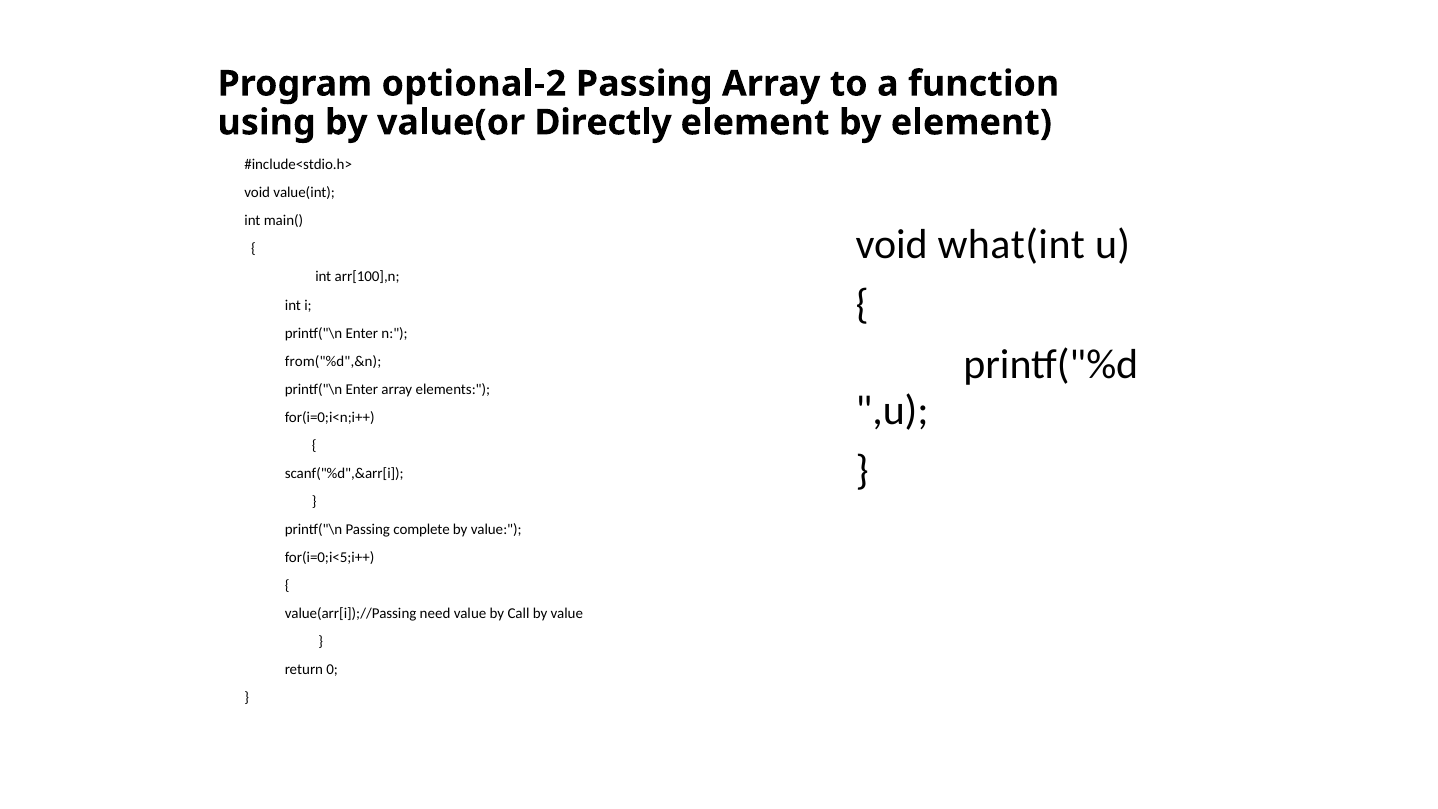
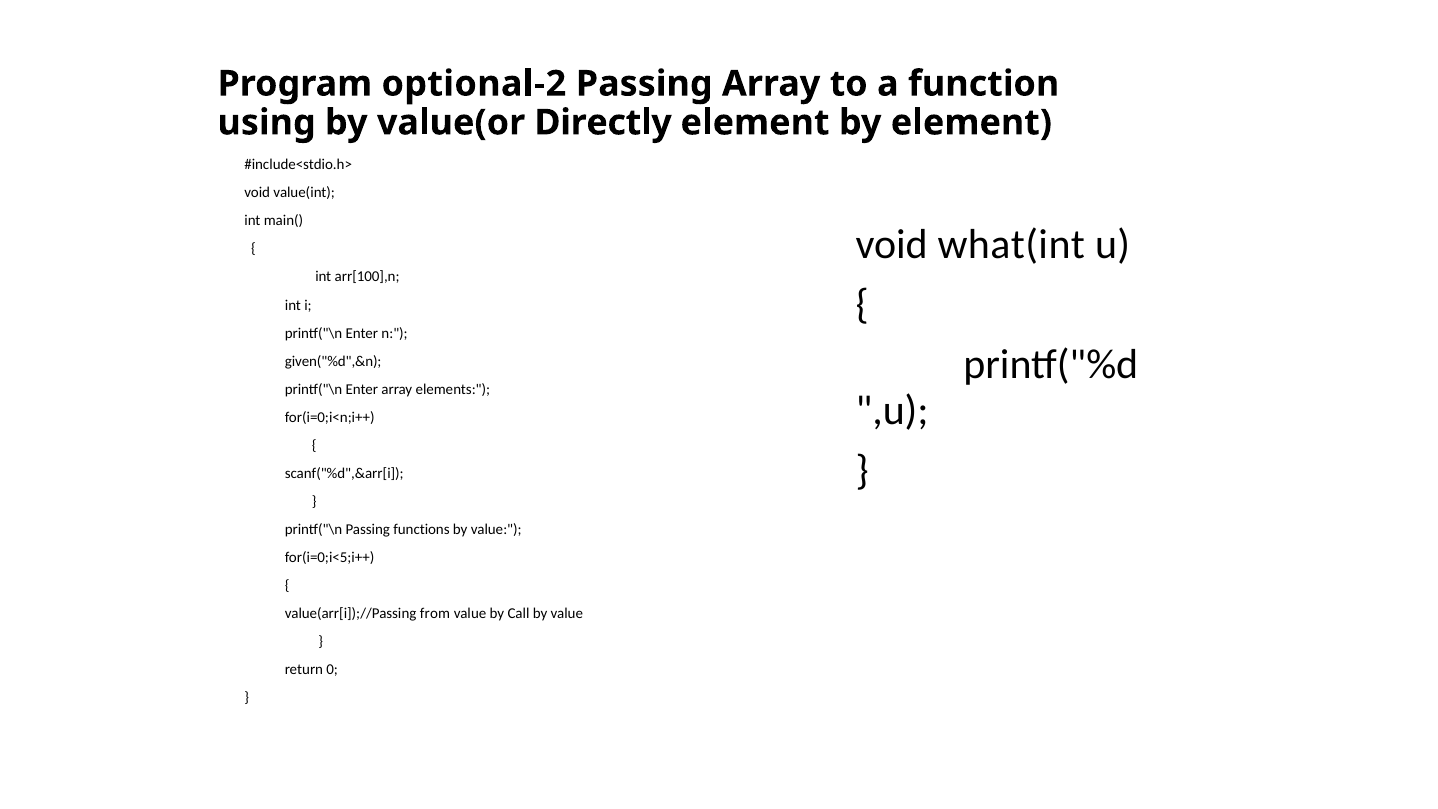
from("%d",&n: from("%d",&n -> given("%d",&n
complete: complete -> functions
need: need -> from
